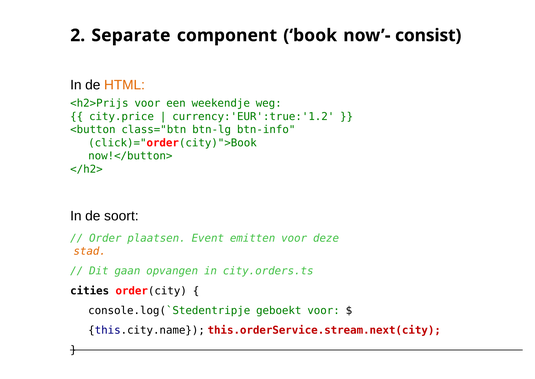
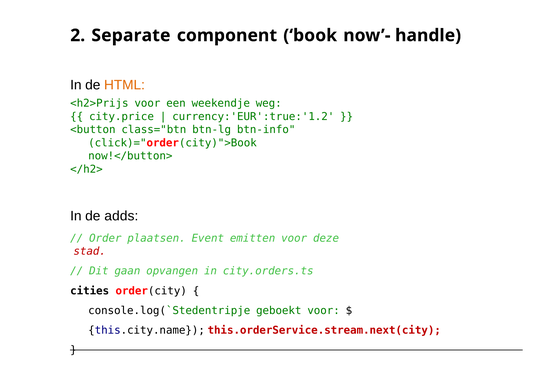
consist: consist -> handle
soort: soort -> adds
stad colour: orange -> red
